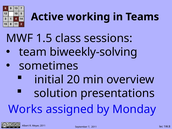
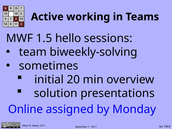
class: class -> hello
Works: Works -> Online
